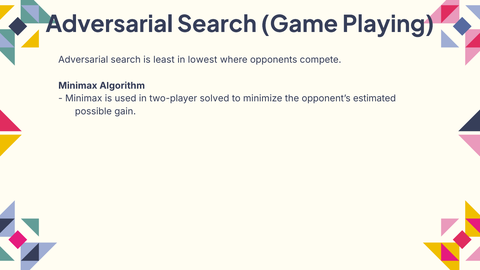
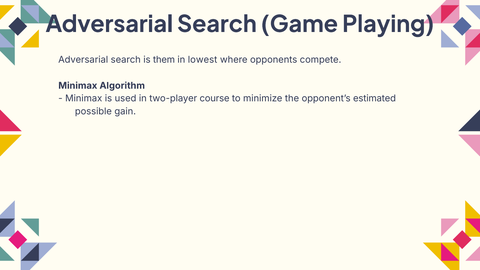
least: least -> them
solved: solved -> course
